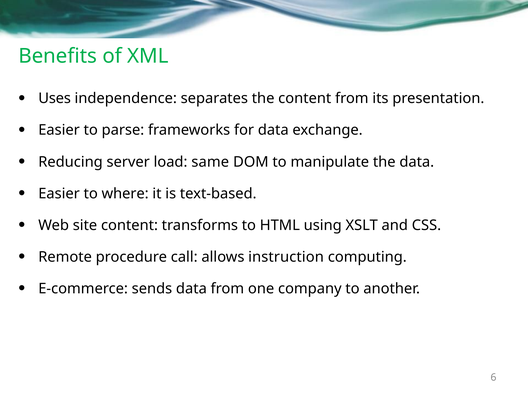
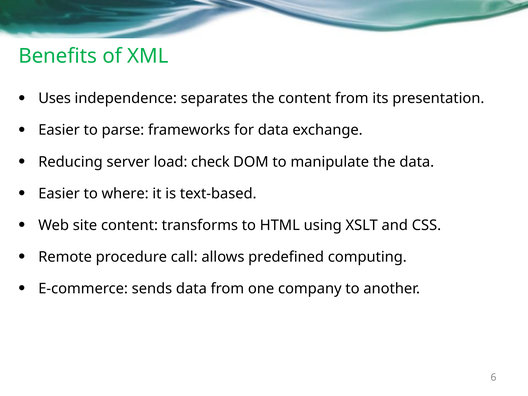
same: same -> check
instruction: instruction -> predefined
